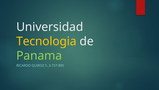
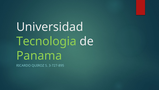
Tecnologia colour: yellow -> light green
